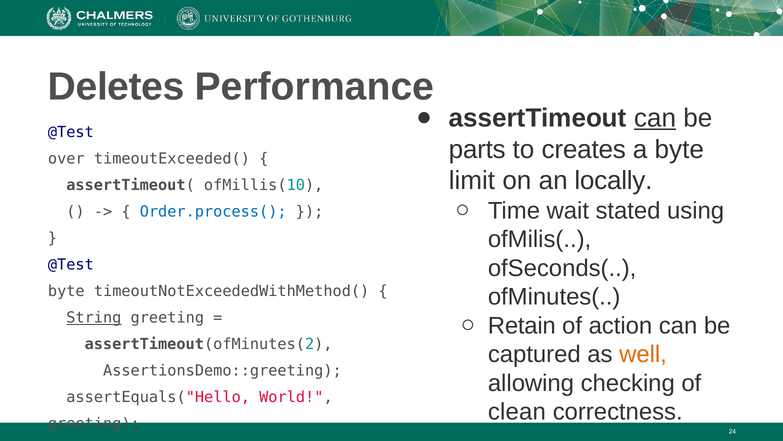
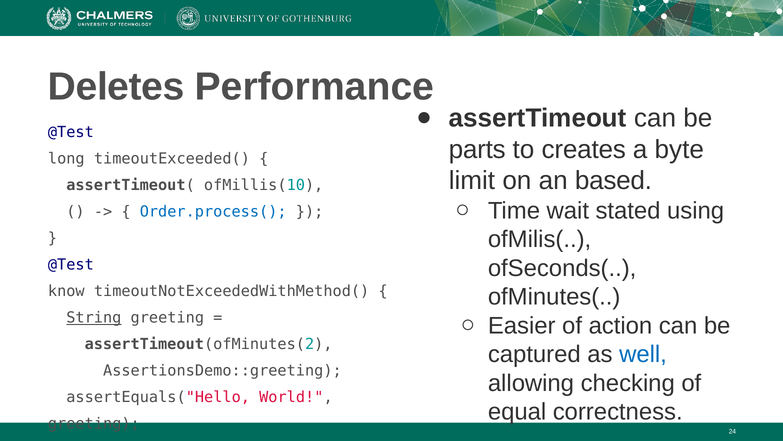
can at (655, 118) underline: present -> none
over: over -> long
locally: locally -> based
byte at (66, 291): byte -> know
Retain: Retain -> Easier
well colour: orange -> blue
clean: clean -> equal
